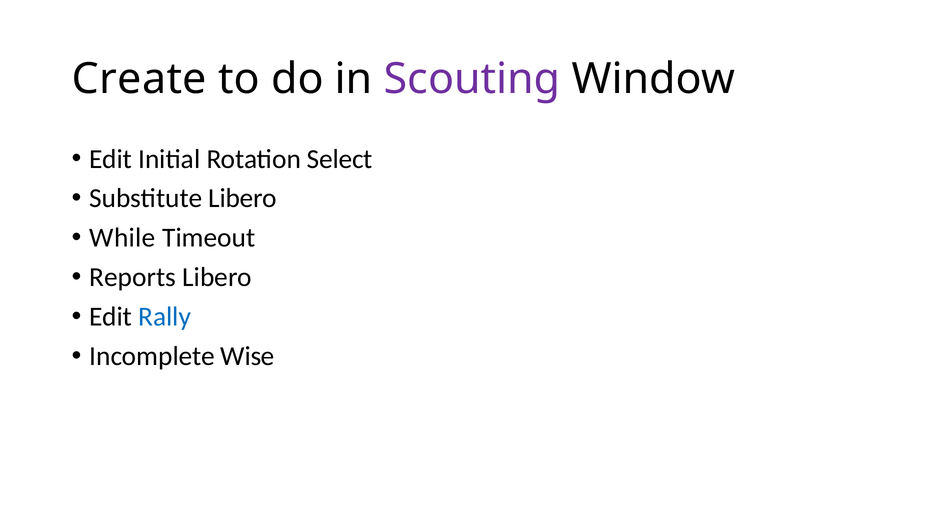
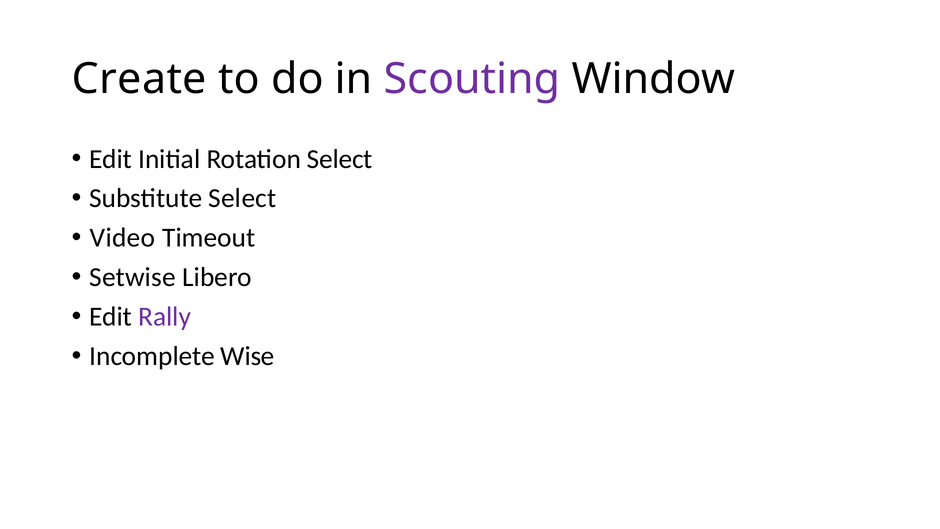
Substitute Libero: Libero -> Select
While: While -> Video
Reports: Reports -> Setwise
Rally colour: blue -> purple
